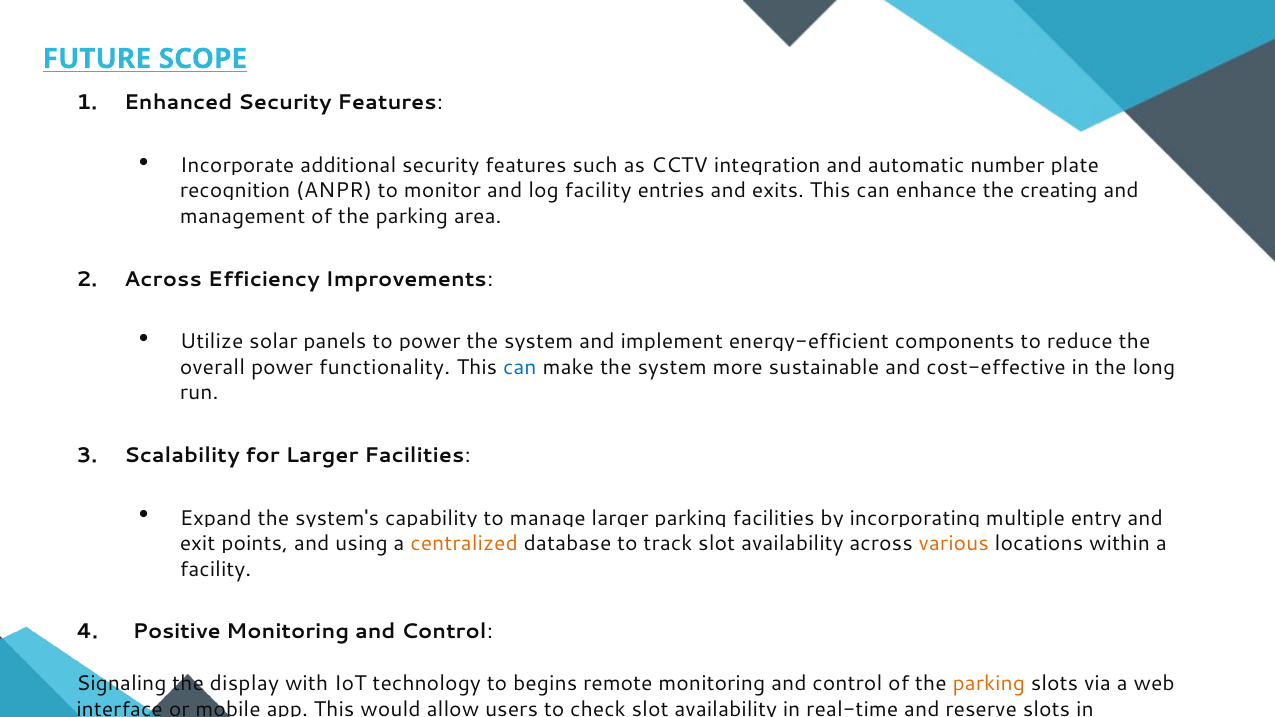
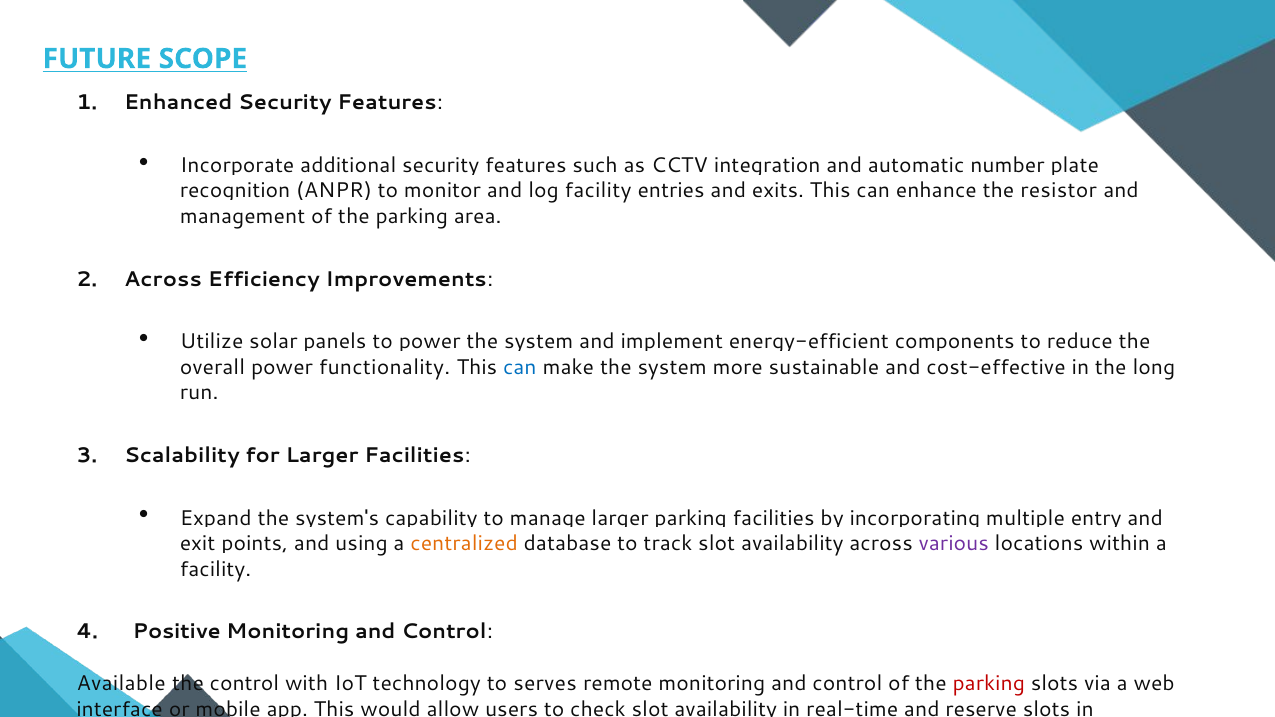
creating: creating -> resistor
various colour: orange -> purple
Signaling: Signaling -> Available
the display: display -> control
begins: begins -> serves
parking at (989, 684) colour: orange -> red
